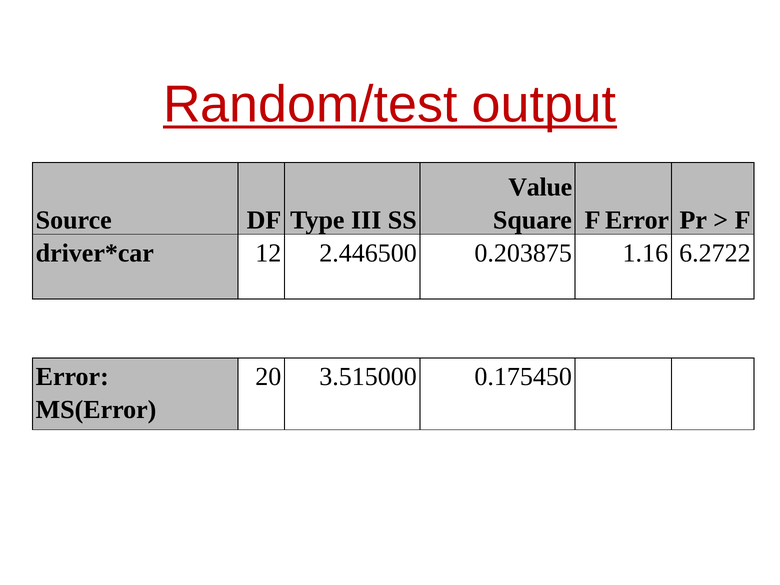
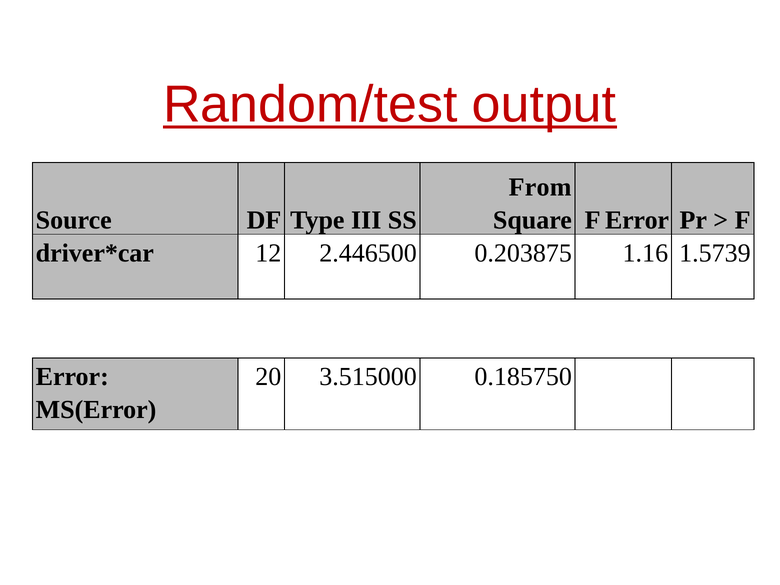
Value: Value -> From
6.2722: 6.2722 -> 1.5739
0.175450: 0.175450 -> 0.185750
